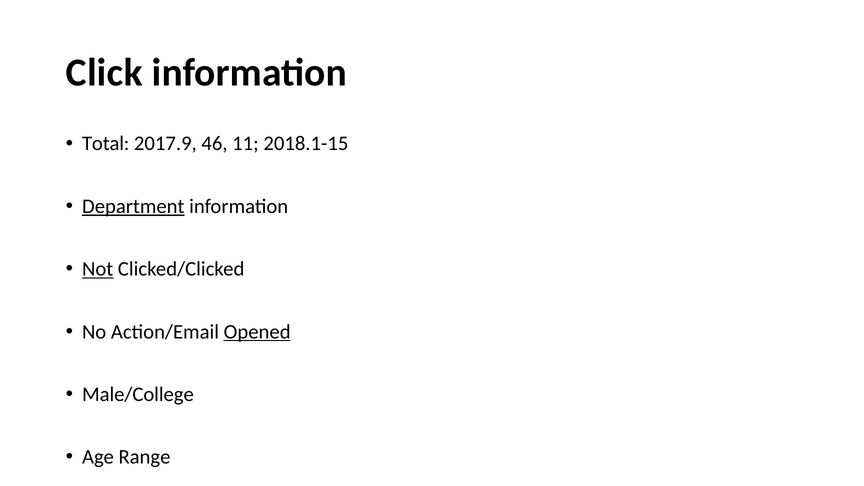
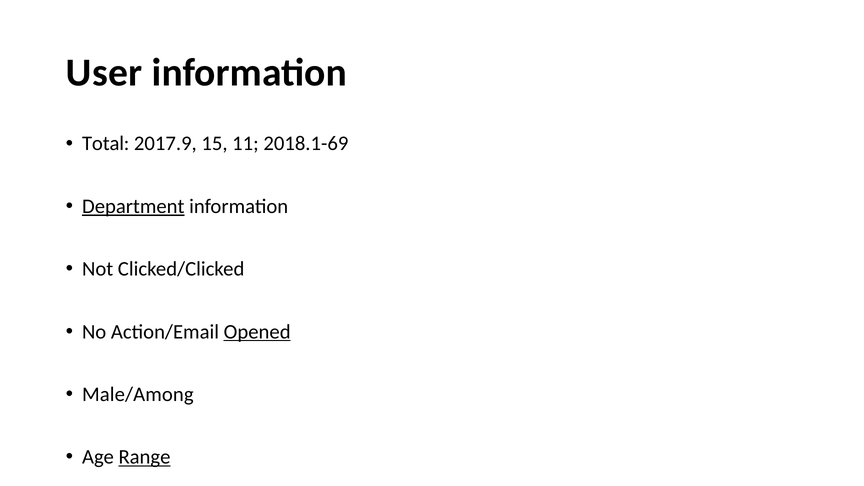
Click: Click -> User
46: 46 -> 15
2018.1-15: 2018.1-15 -> 2018.1-69
Not underline: present -> none
Male/College: Male/College -> Male/Among
Range underline: none -> present
